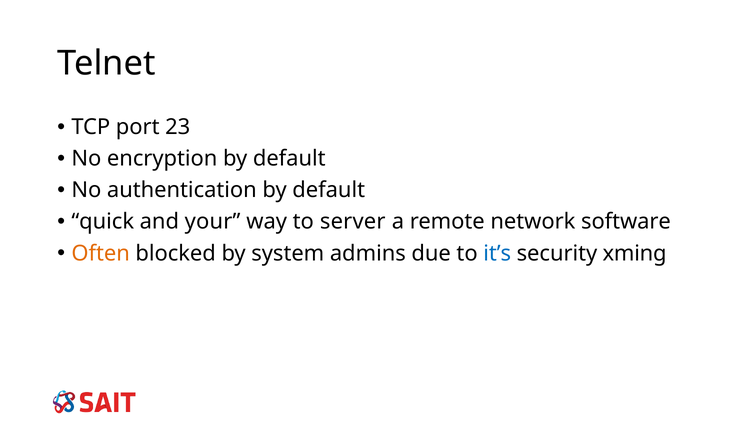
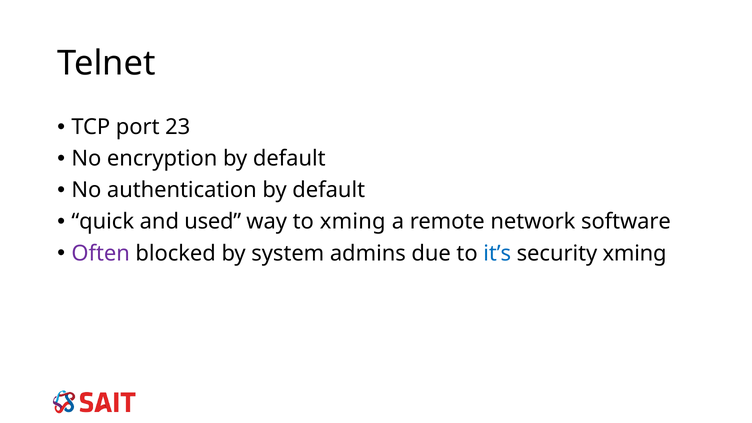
your: your -> used
to server: server -> xming
Often colour: orange -> purple
